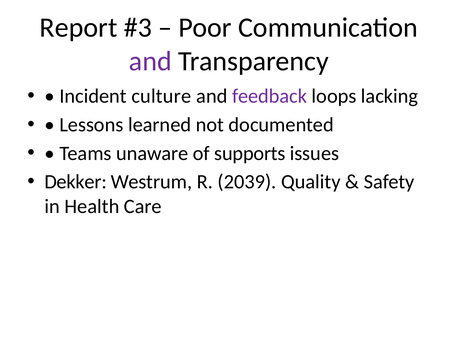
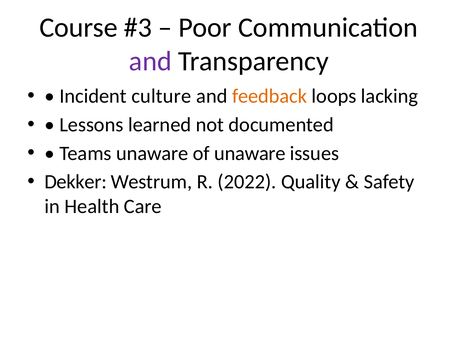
Report: Report -> Course
feedback colour: purple -> orange
of supports: supports -> unaware
2039: 2039 -> 2022
